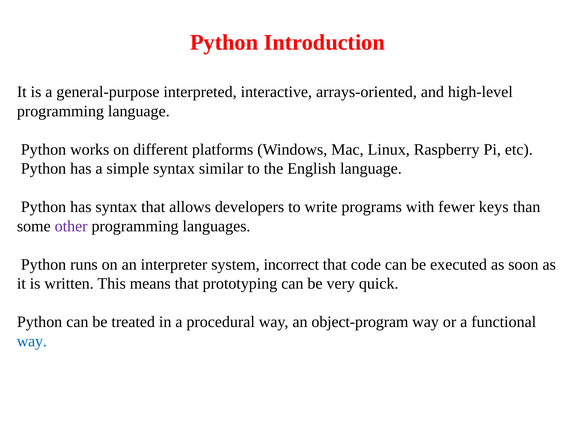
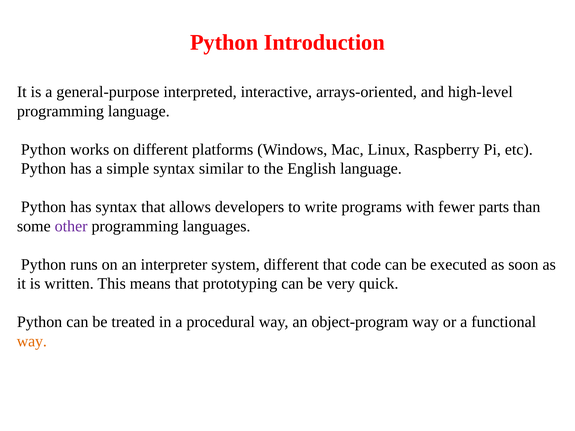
keys: keys -> parts
system incorrect: incorrect -> different
way at (32, 341) colour: blue -> orange
